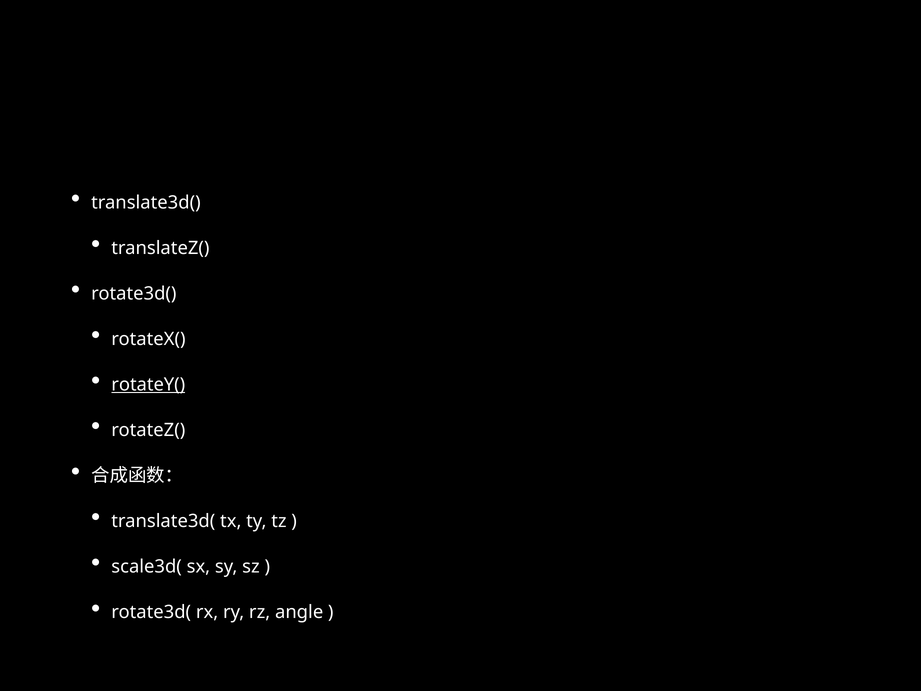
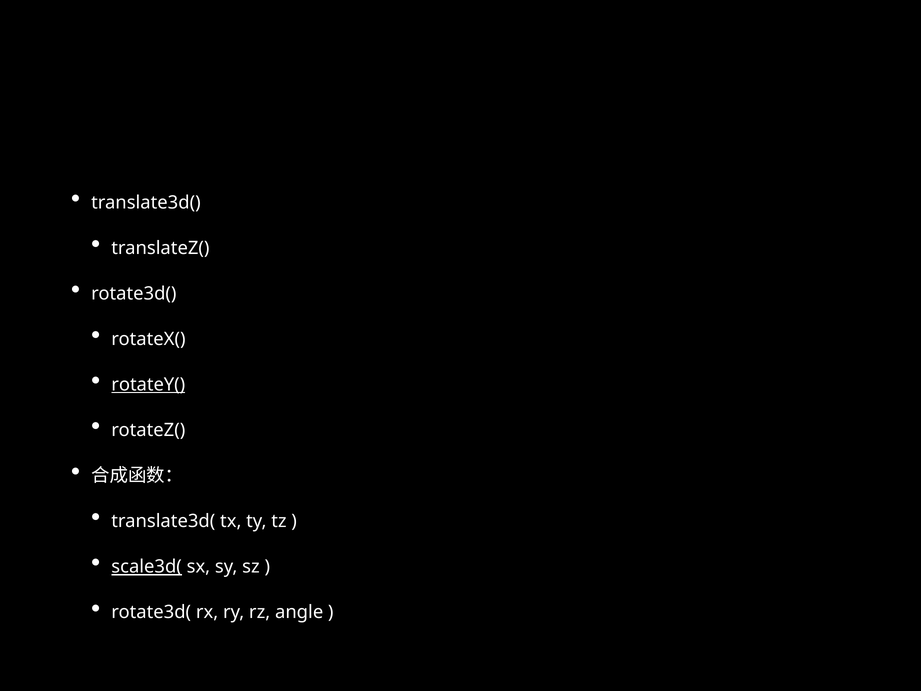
scale3d( underline: none -> present
